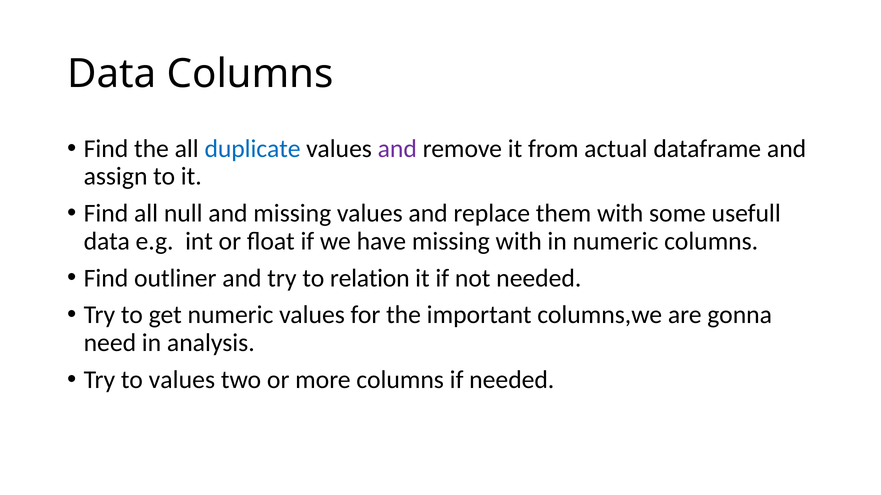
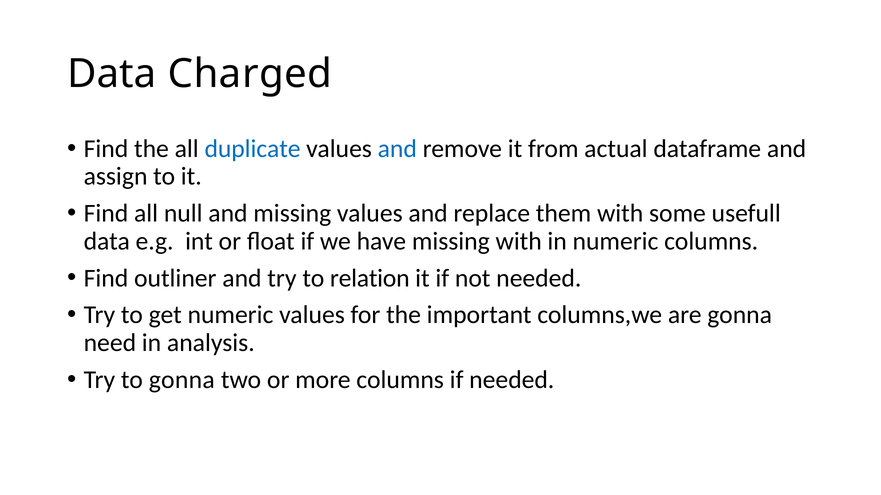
Data Columns: Columns -> Charged
and at (397, 149) colour: purple -> blue
to values: values -> gonna
